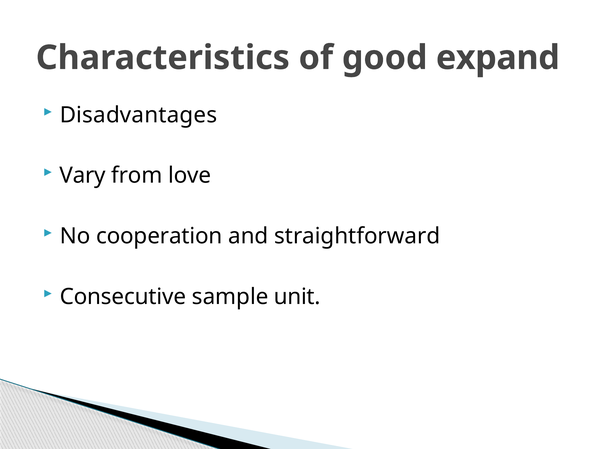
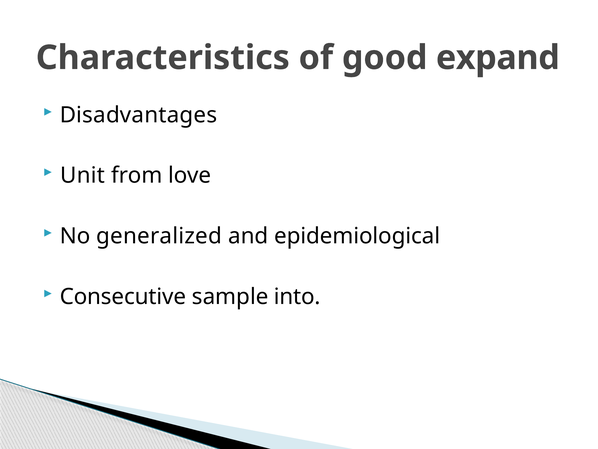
Vary: Vary -> Unit
cooperation: cooperation -> generalized
straightforward: straightforward -> epidemiological
unit: unit -> into
